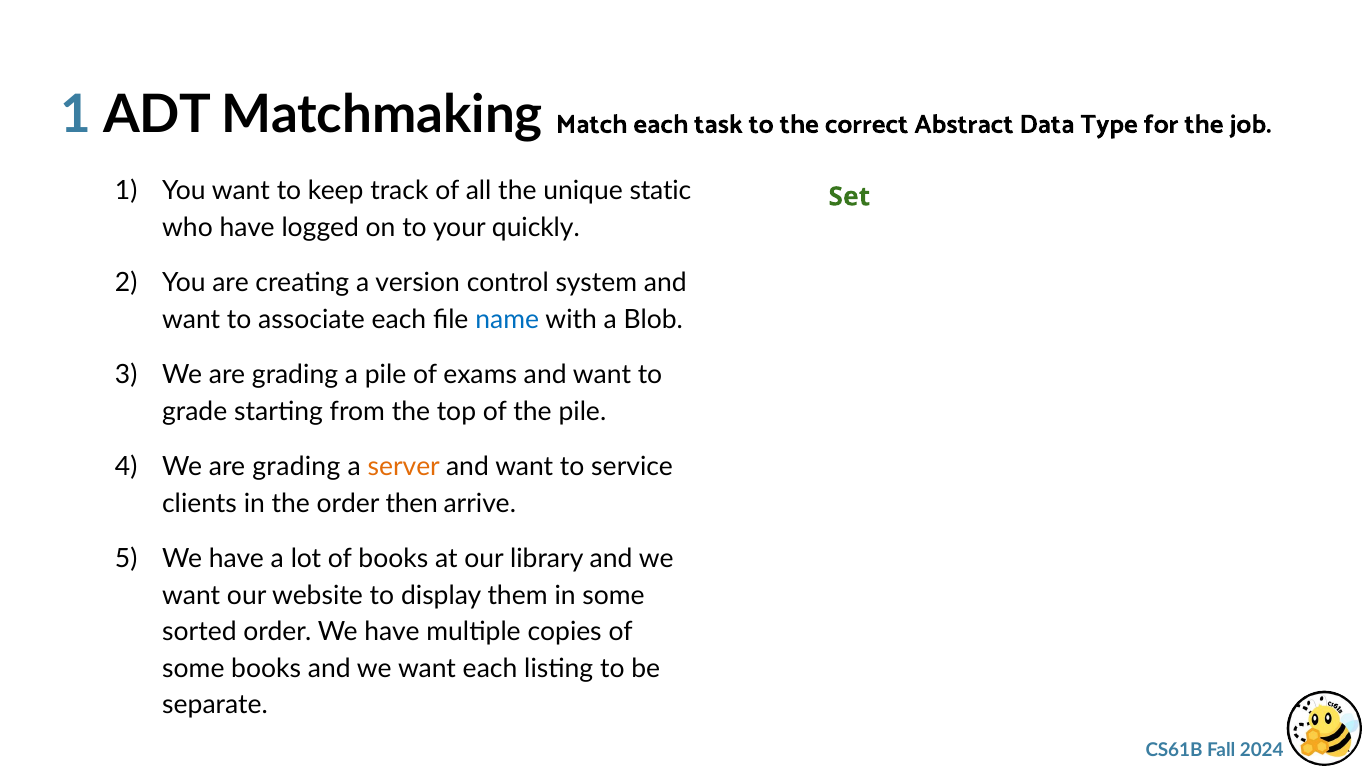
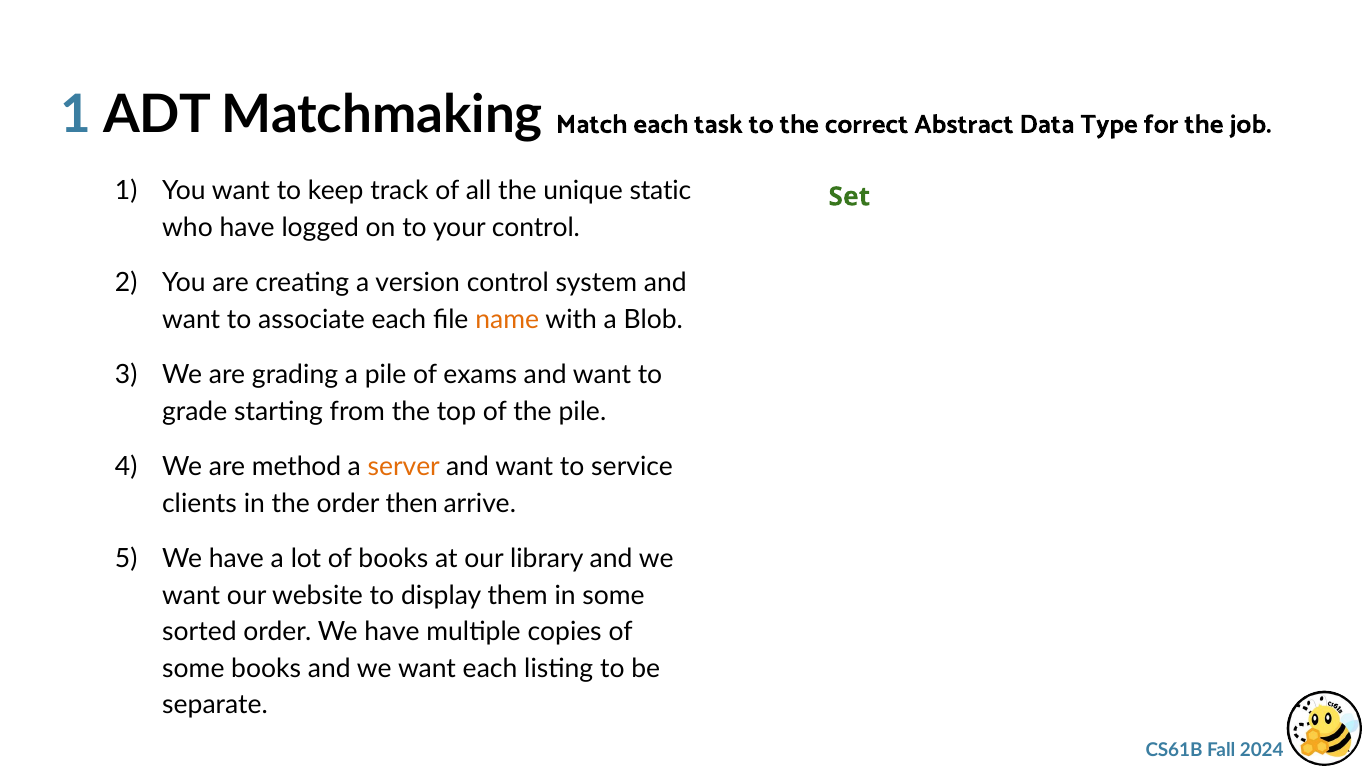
your quickly: quickly -> control
name colour: blue -> orange
grading at (296, 467): grading -> method
